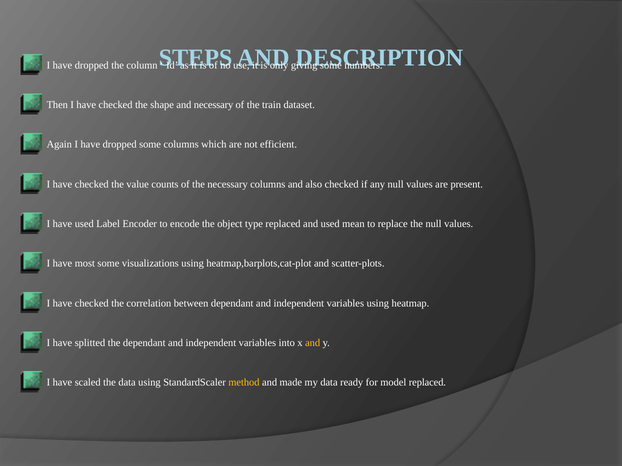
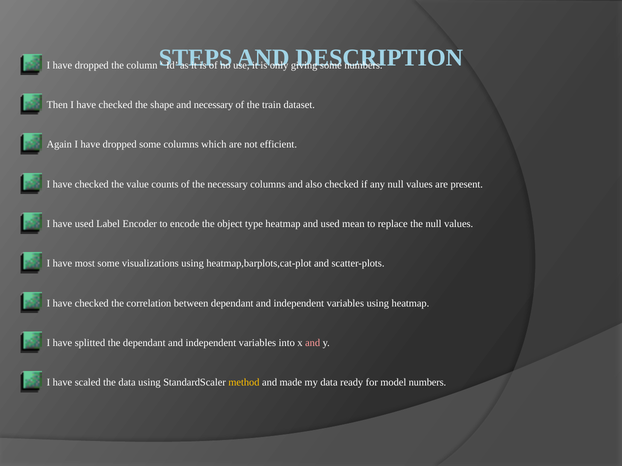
type replaced: replaced -> heatmap
and at (313, 343) colour: yellow -> pink
model replaced: replaced -> numbers
